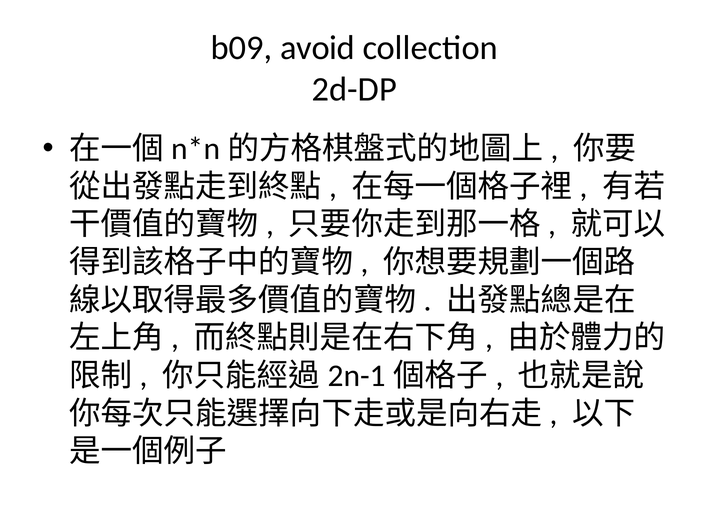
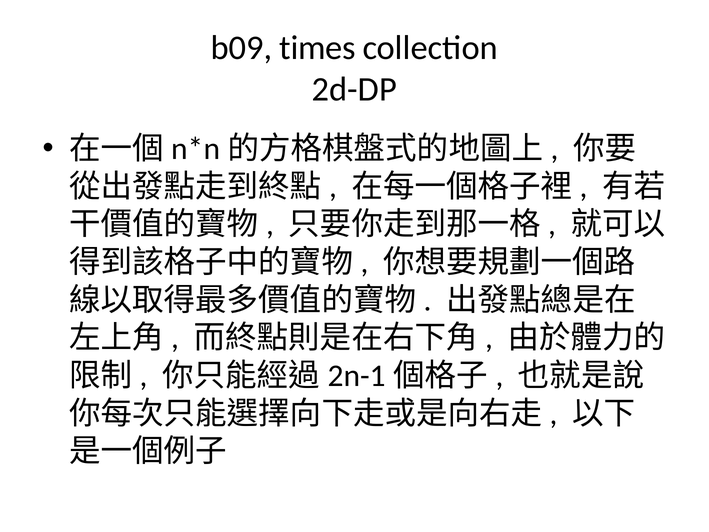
avoid: avoid -> times
